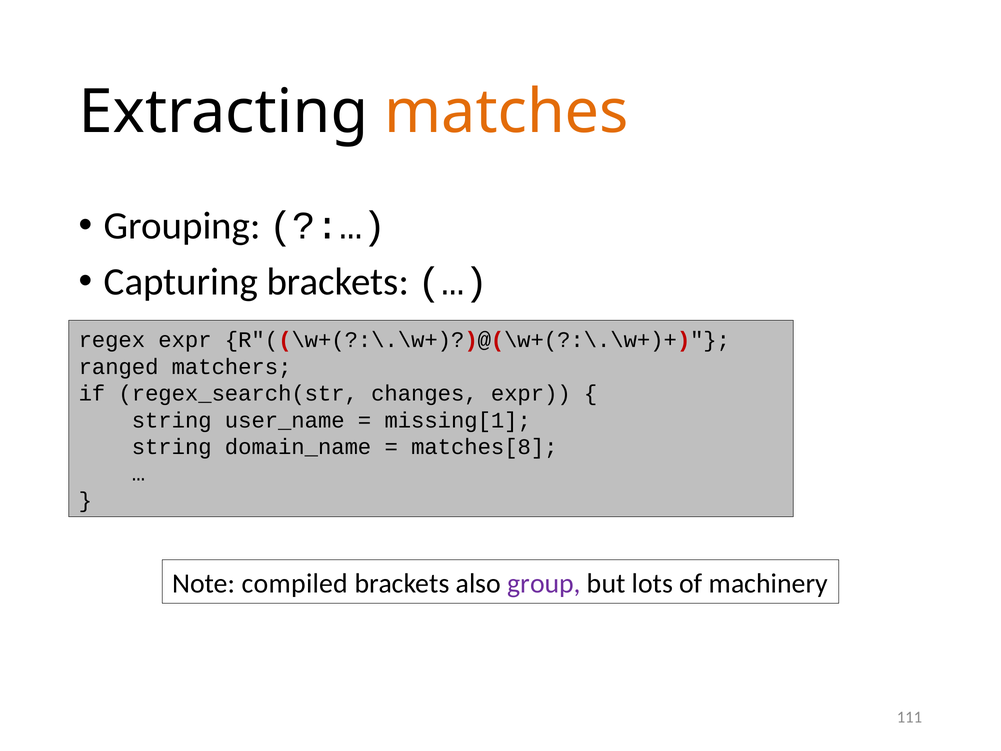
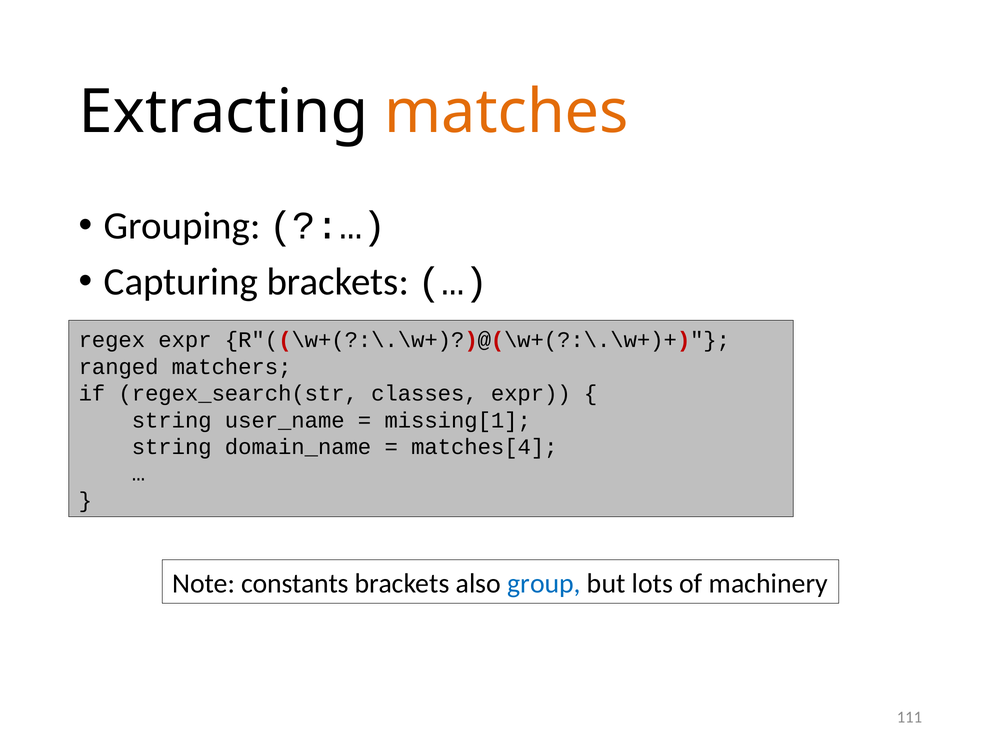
changes: changes -> classes
matches[8: matches[8 -> matches[4
compiled: compiled -> constants
group colour: purple -> blue
